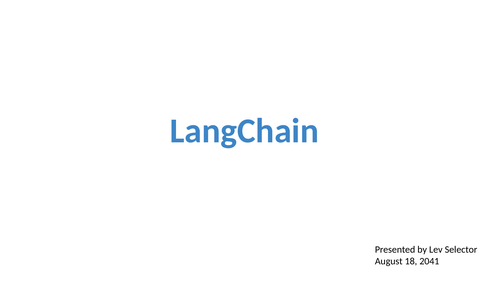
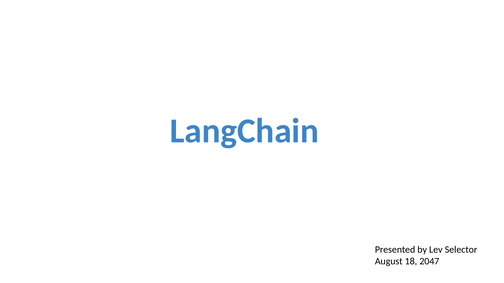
2041: 2041 -> 2047
